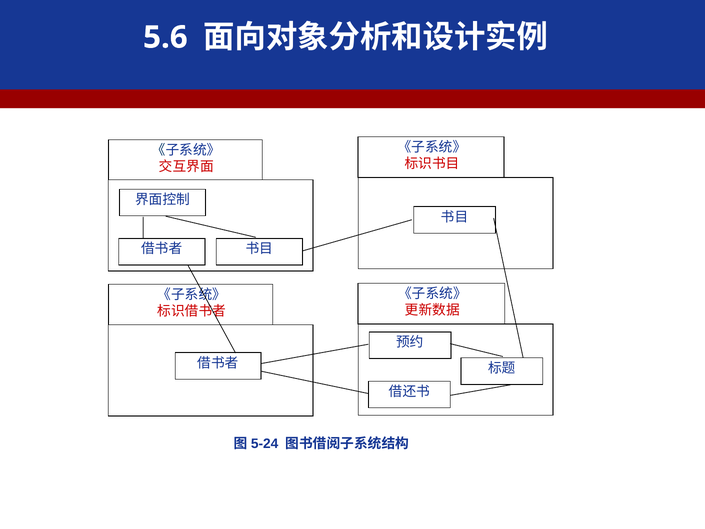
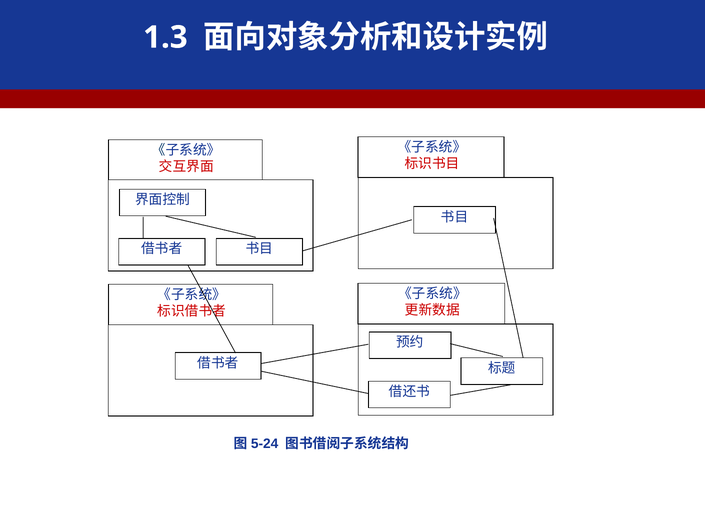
5.6: 5.6 -> 1.3
